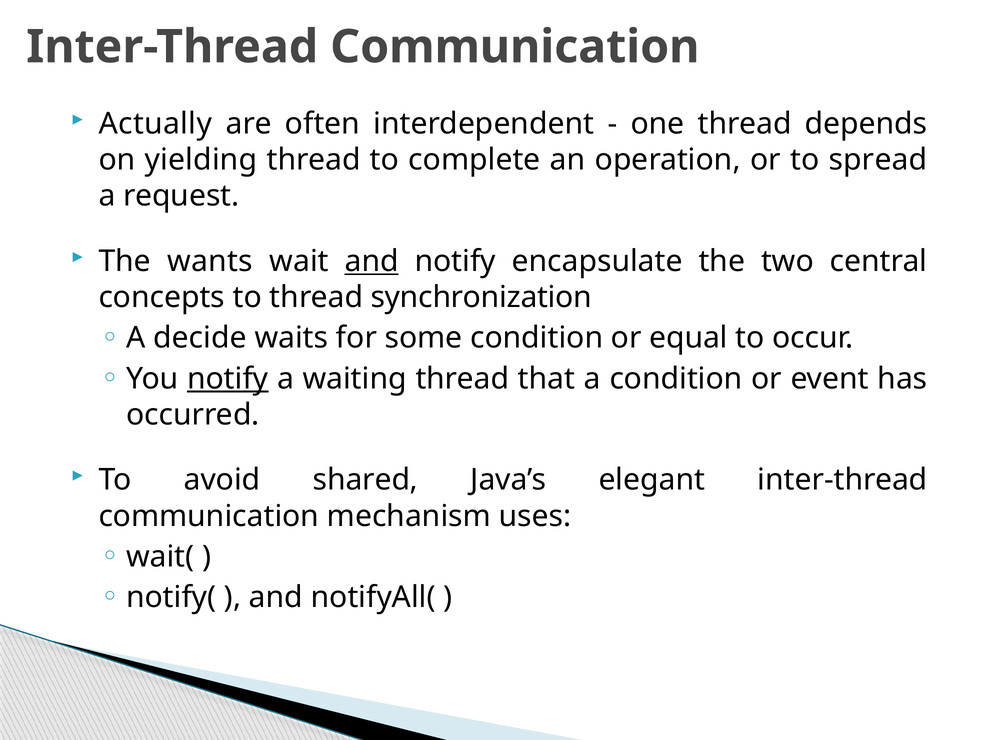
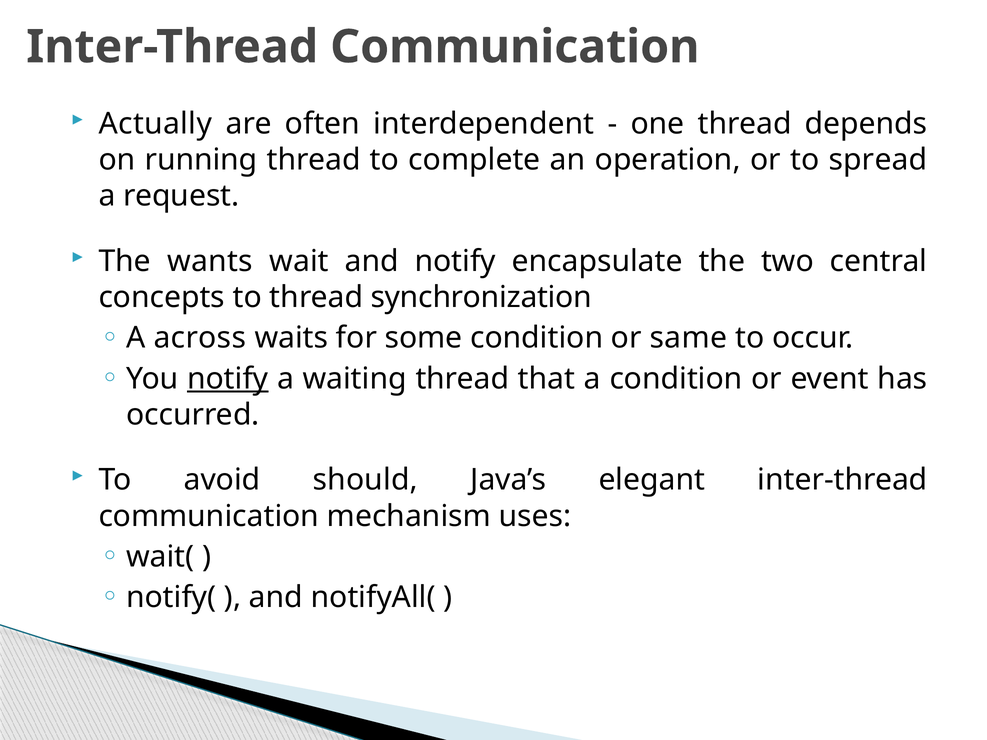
yielding: yielding -> running
and at (372, 261) underline: present -> none
decide: decide -> across
equal: equal -> same
shared: shared -> should
